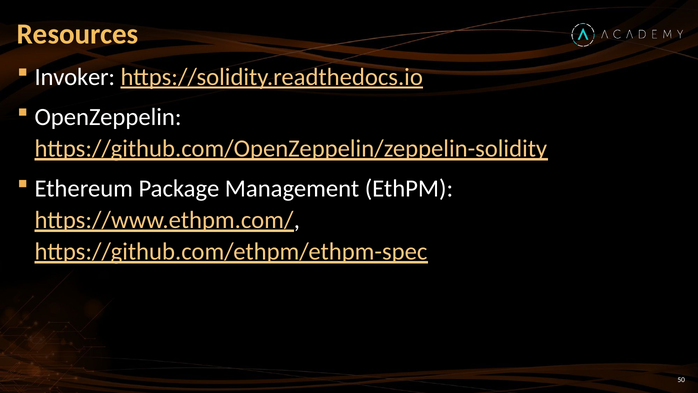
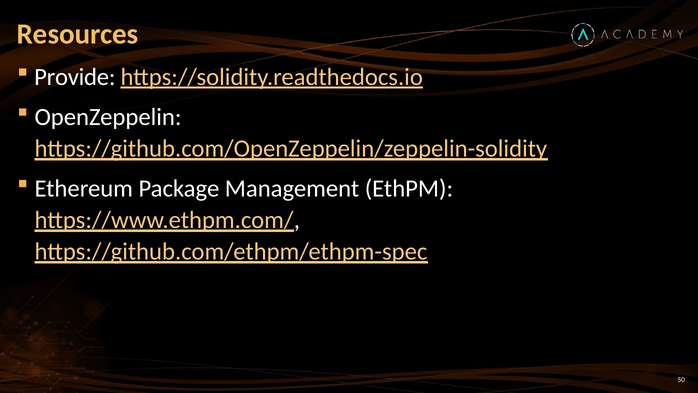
Invoker: Invoker -> Provide
